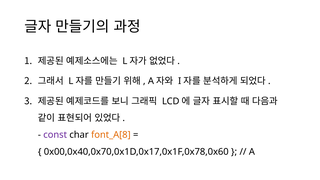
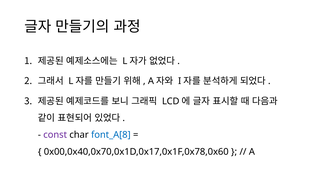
font_A[8 colour: orange -> blue
